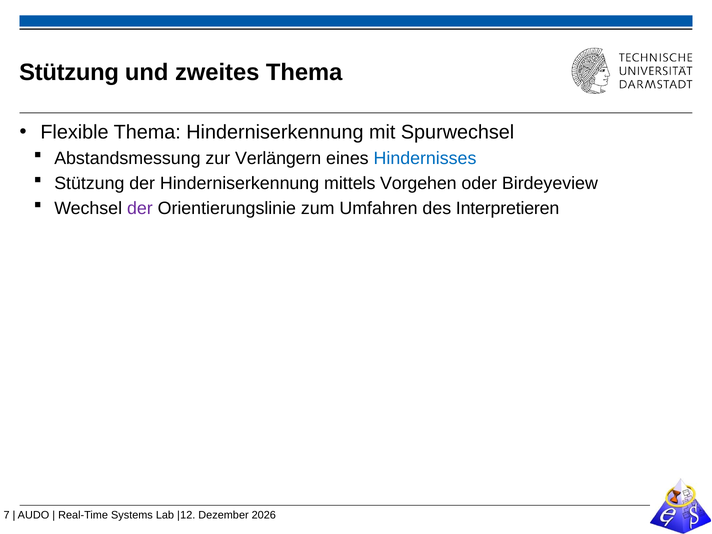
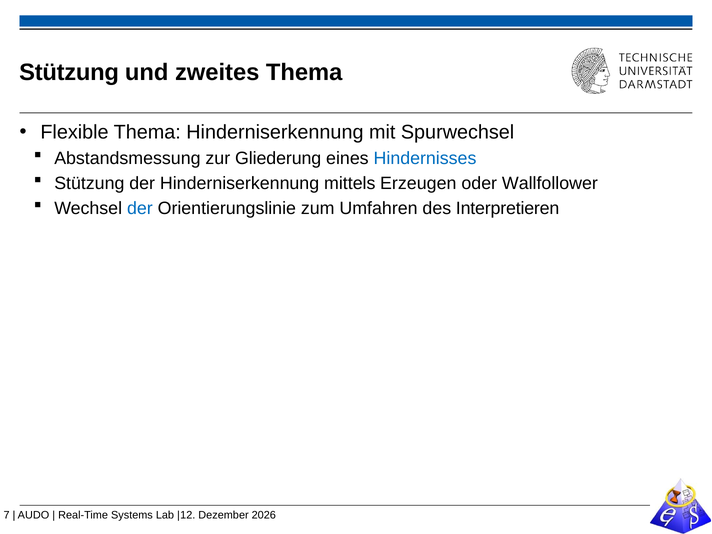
Verlängern: Verlängern -> Gliederung
Vorgehen: Vorgehen -> Erzeugen
Birdeyeview: Birdeyeview -> Wallfollower
der at (140, 208) colour: purple -> blue
